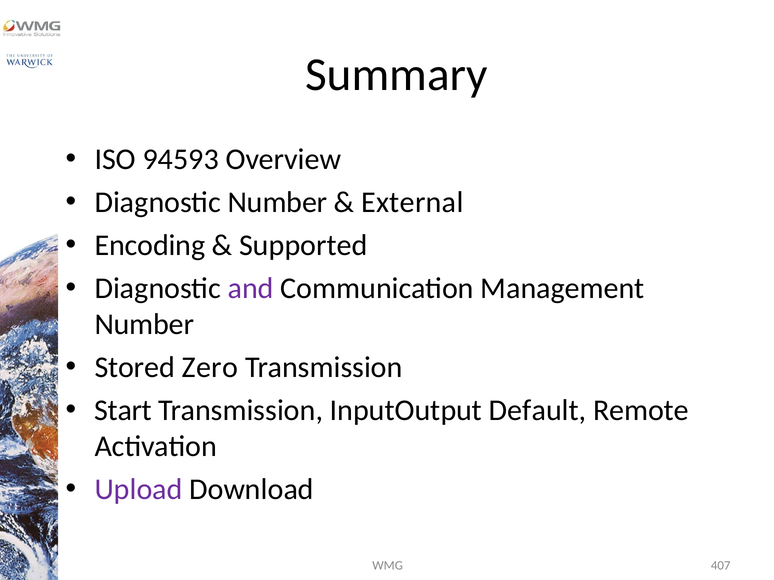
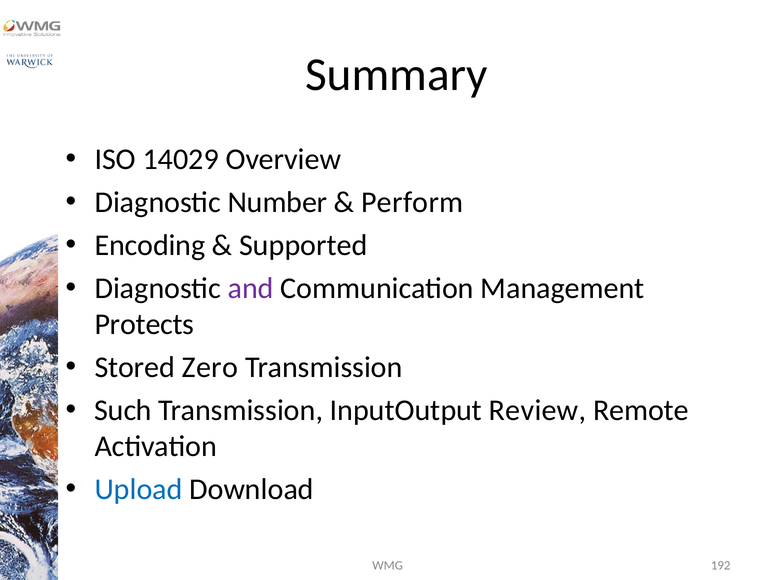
94593: 94593 -> 14029
External: External -> Perform
Number at (144, 325): Number -> Protects
Start: Start -> Such
Default: Default -> Review
Upload colour: purple -> blue
407: 407 -> 192
